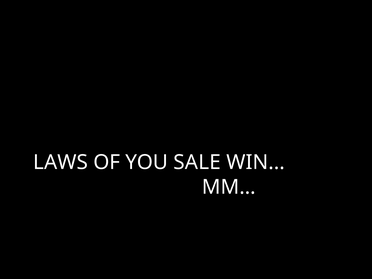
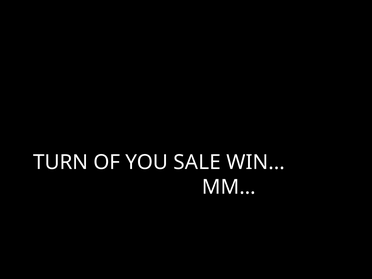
LAWS: LAWS -> TURN
